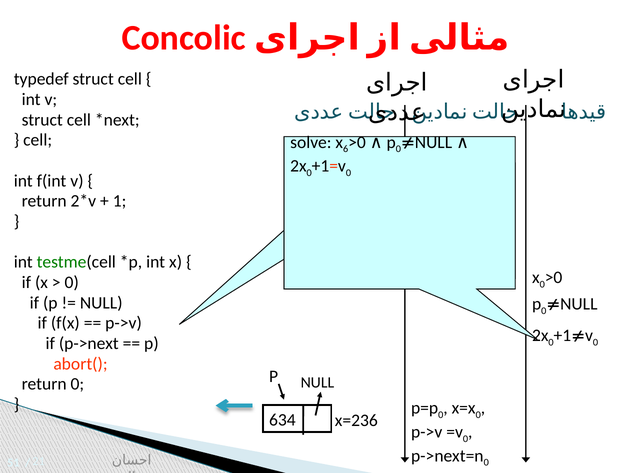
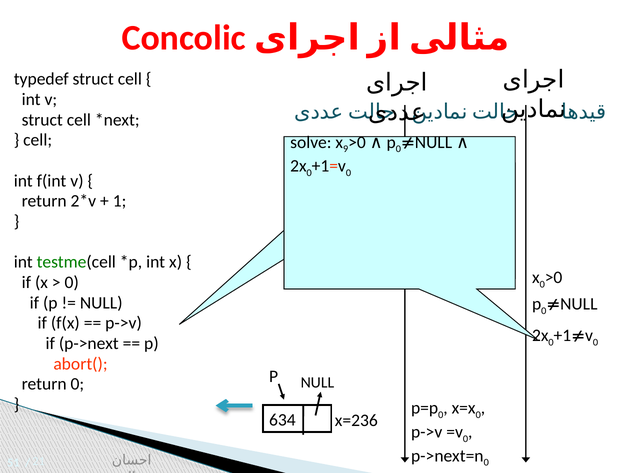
6: 6 -> 9
